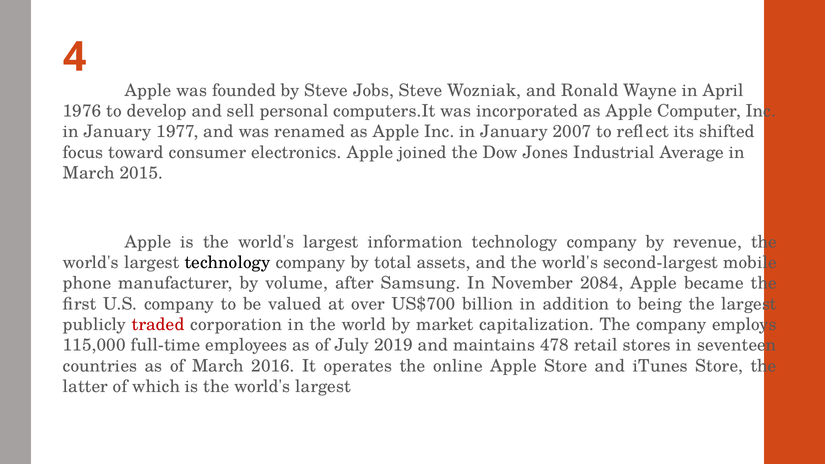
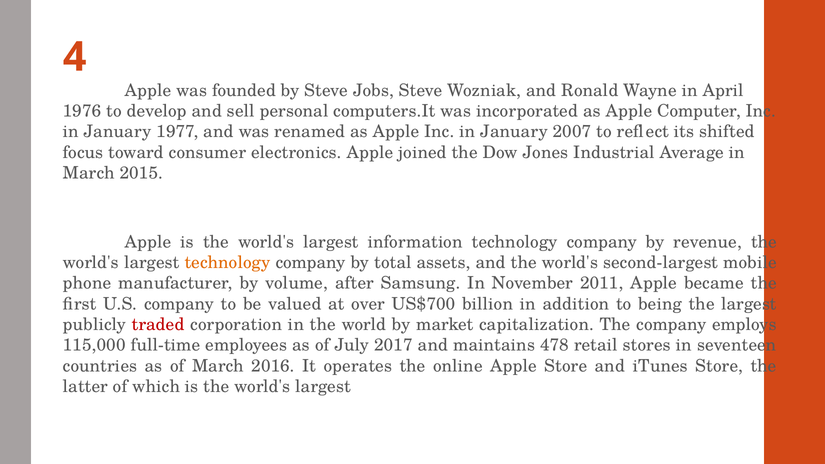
technology at (227, 263) colour: black -> orange
2084: 2084 -> 2011
2019: 2019 -> 2017
